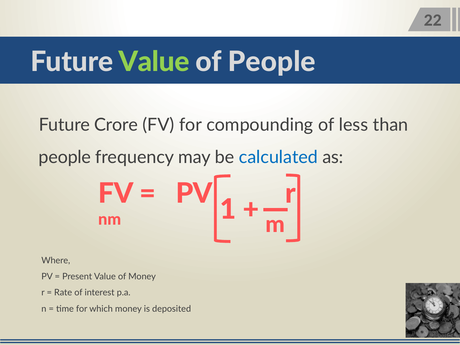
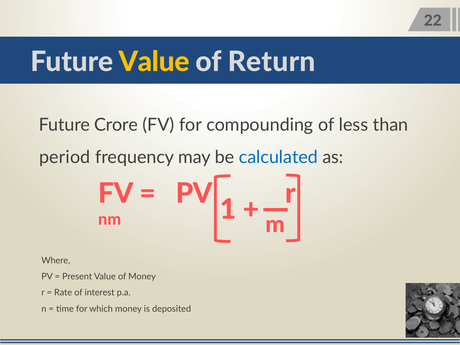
Value at (154, 62) colour: light green -> yellow
of People: People -> Return
people at (65, 157): people -> period
